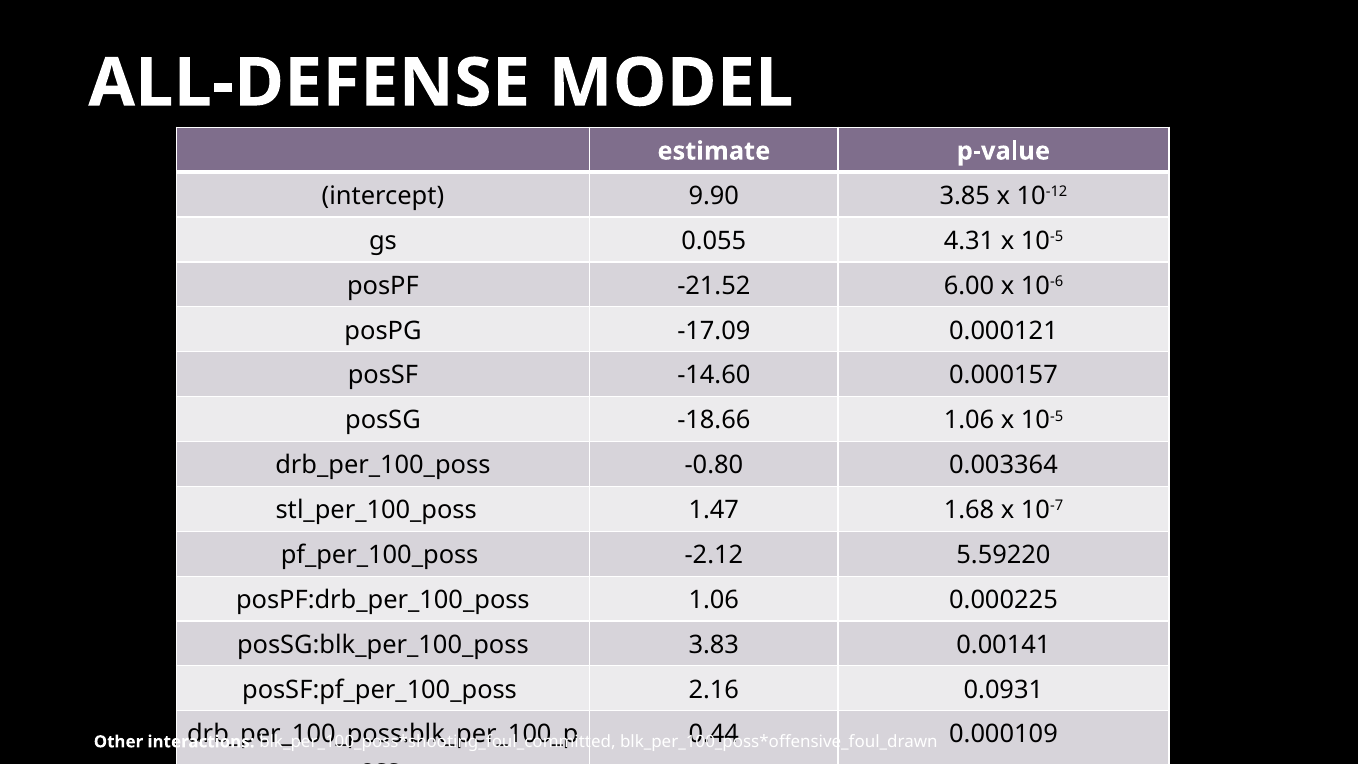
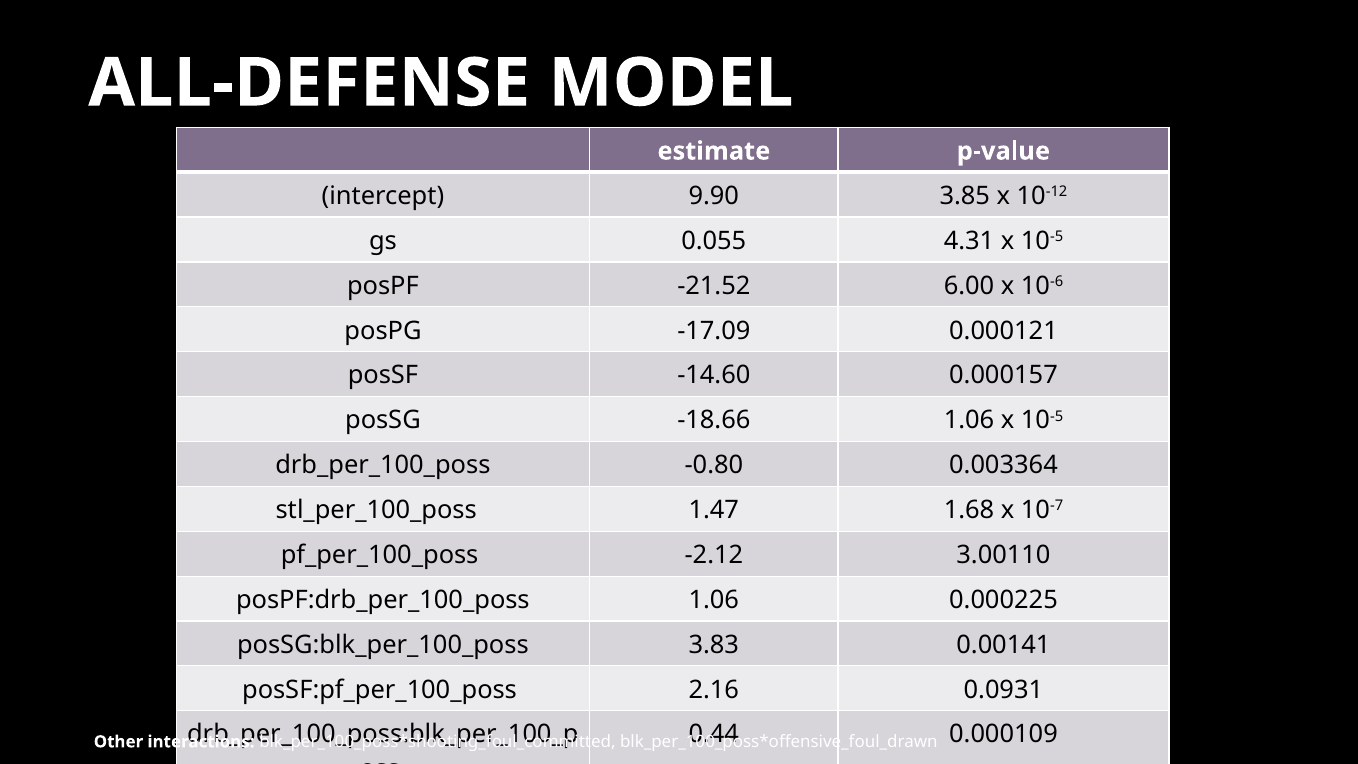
5.59220: 5.59220 -> 3.00110
